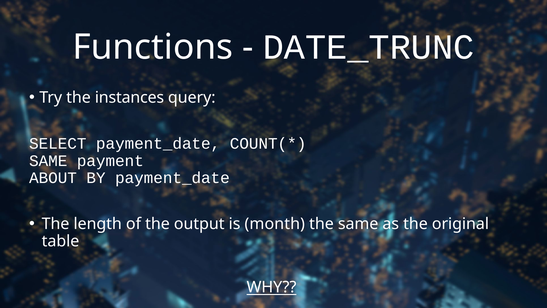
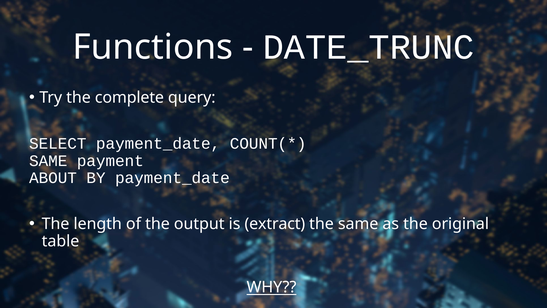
instances: instances -> complete
month: month -> extract
